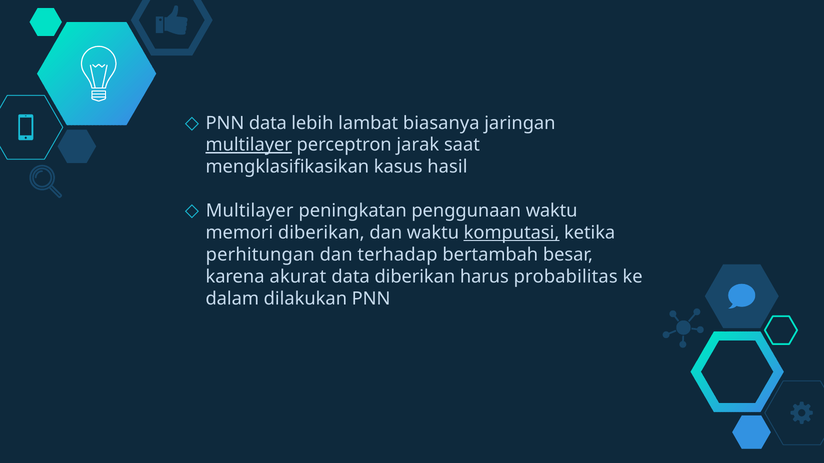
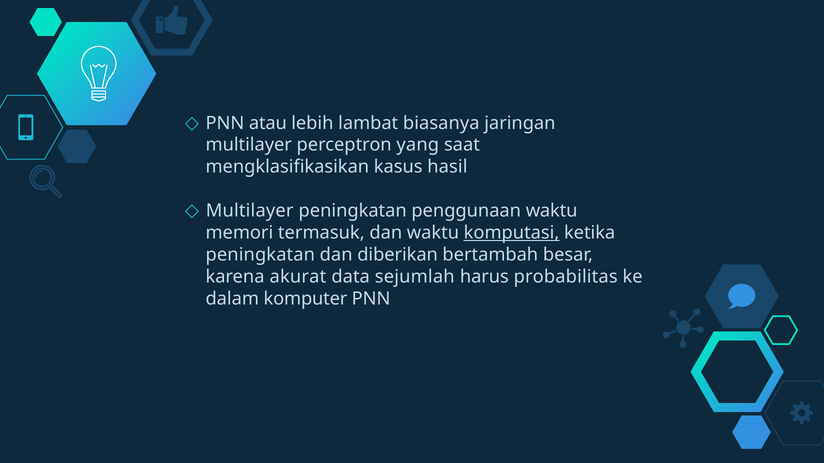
PNN data: data -> atau
multilayer at (249, 145) underline: present -> none
jarak: jarak -> yang
memori diberikan: diberikan -> termasuk
perhitungan at (260, 255): perhitungan -> peningkatan
terhadap: terhadap -> diberikan
data diberikan: diberikan -> sejumlah
dilakukan: dilakukan -> komputer
